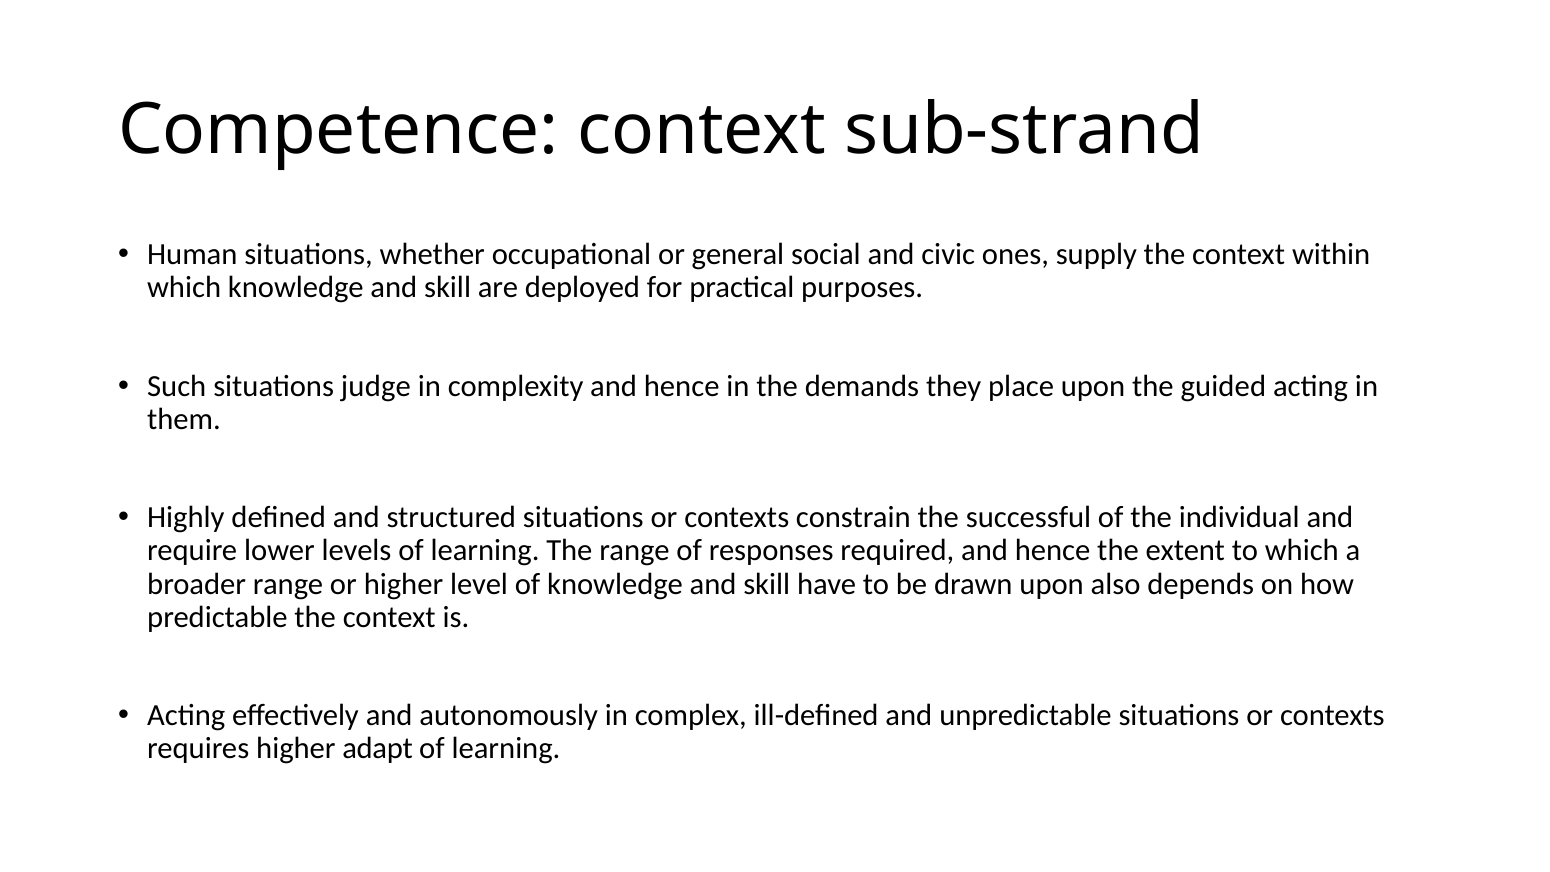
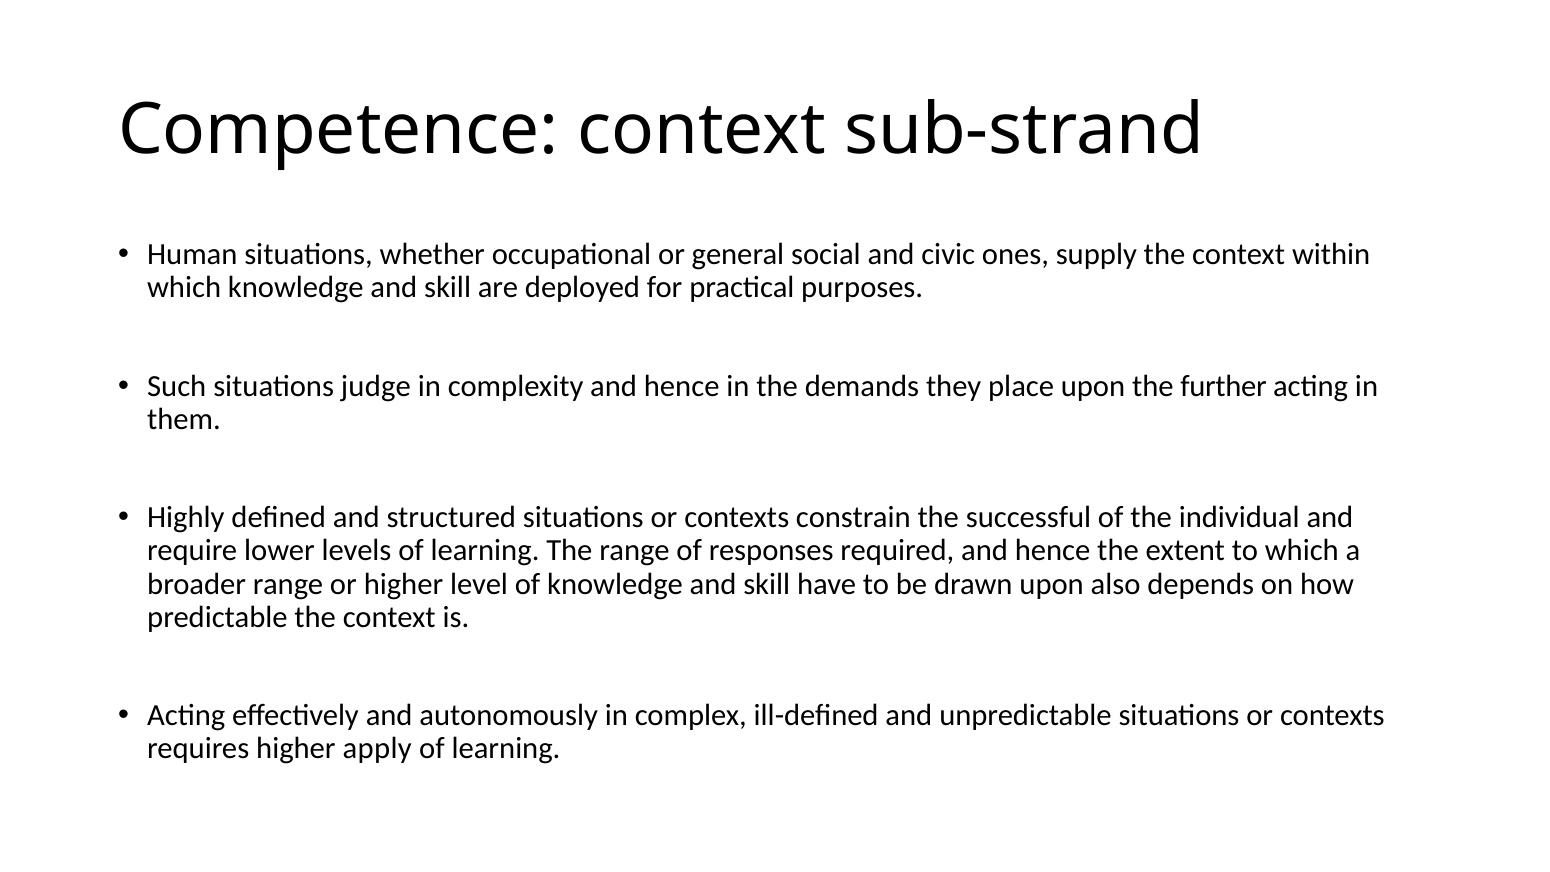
guided: guided -> further
adapt: adapt -> apply
